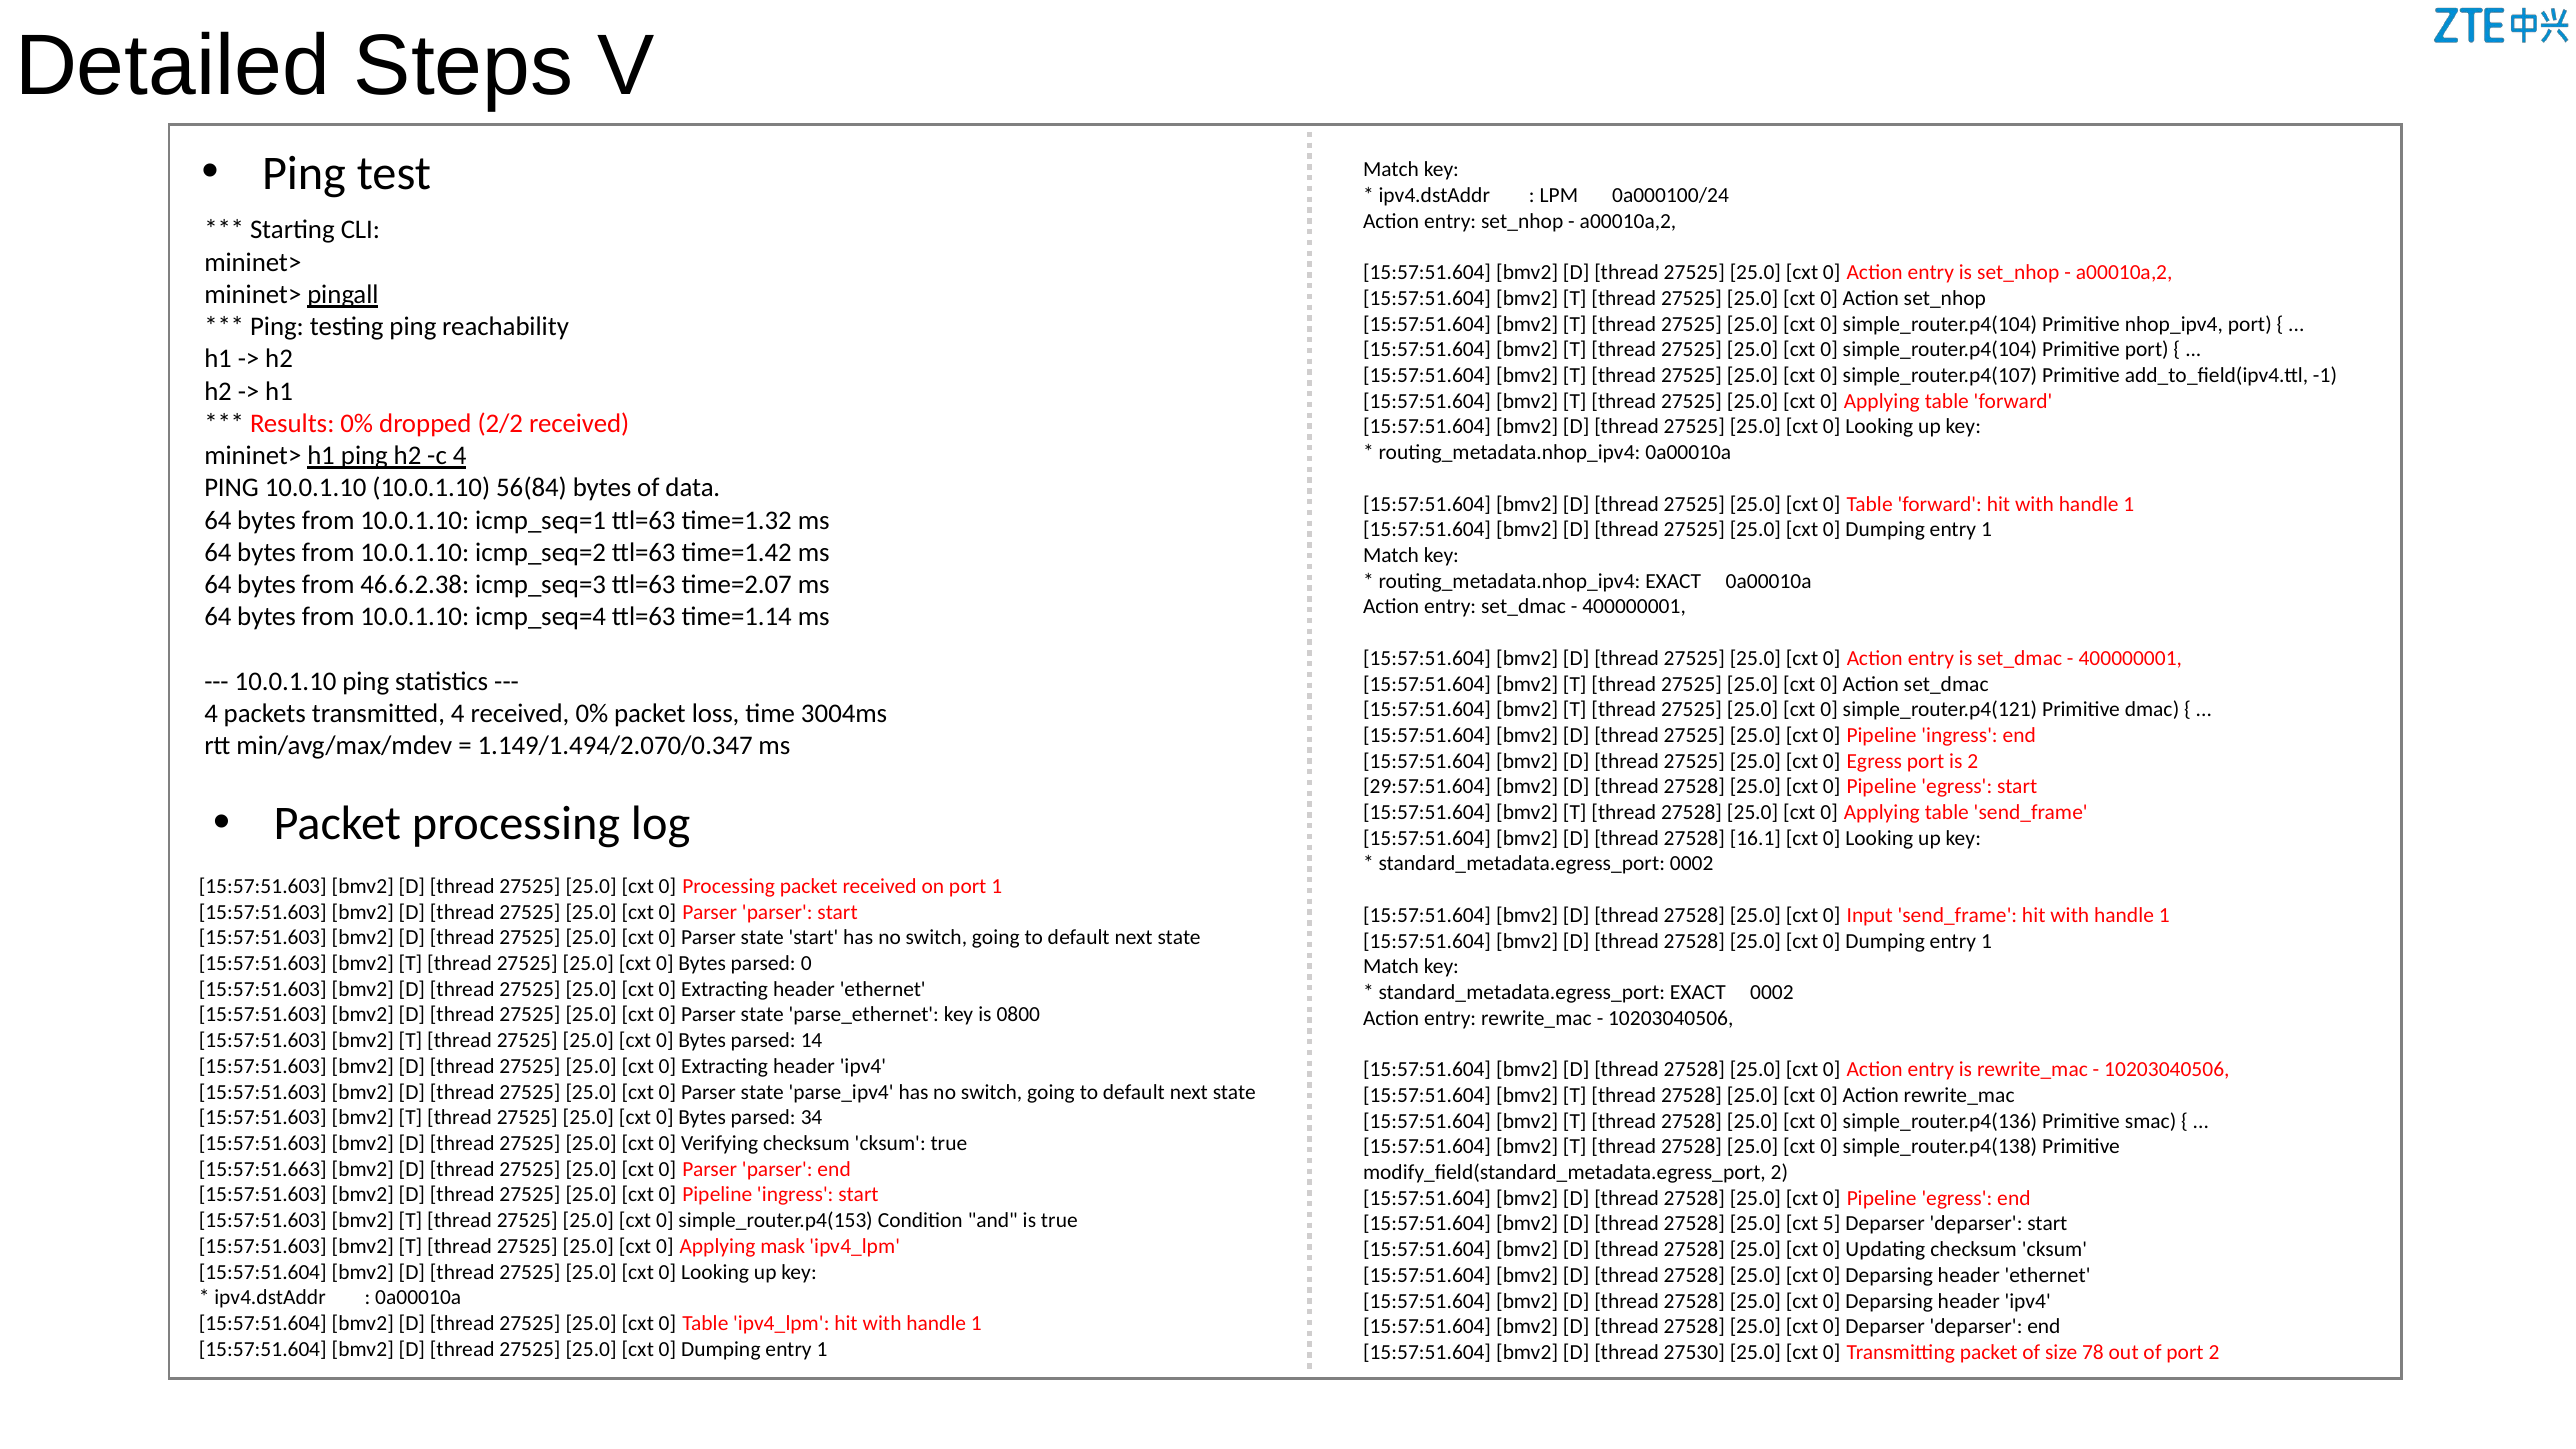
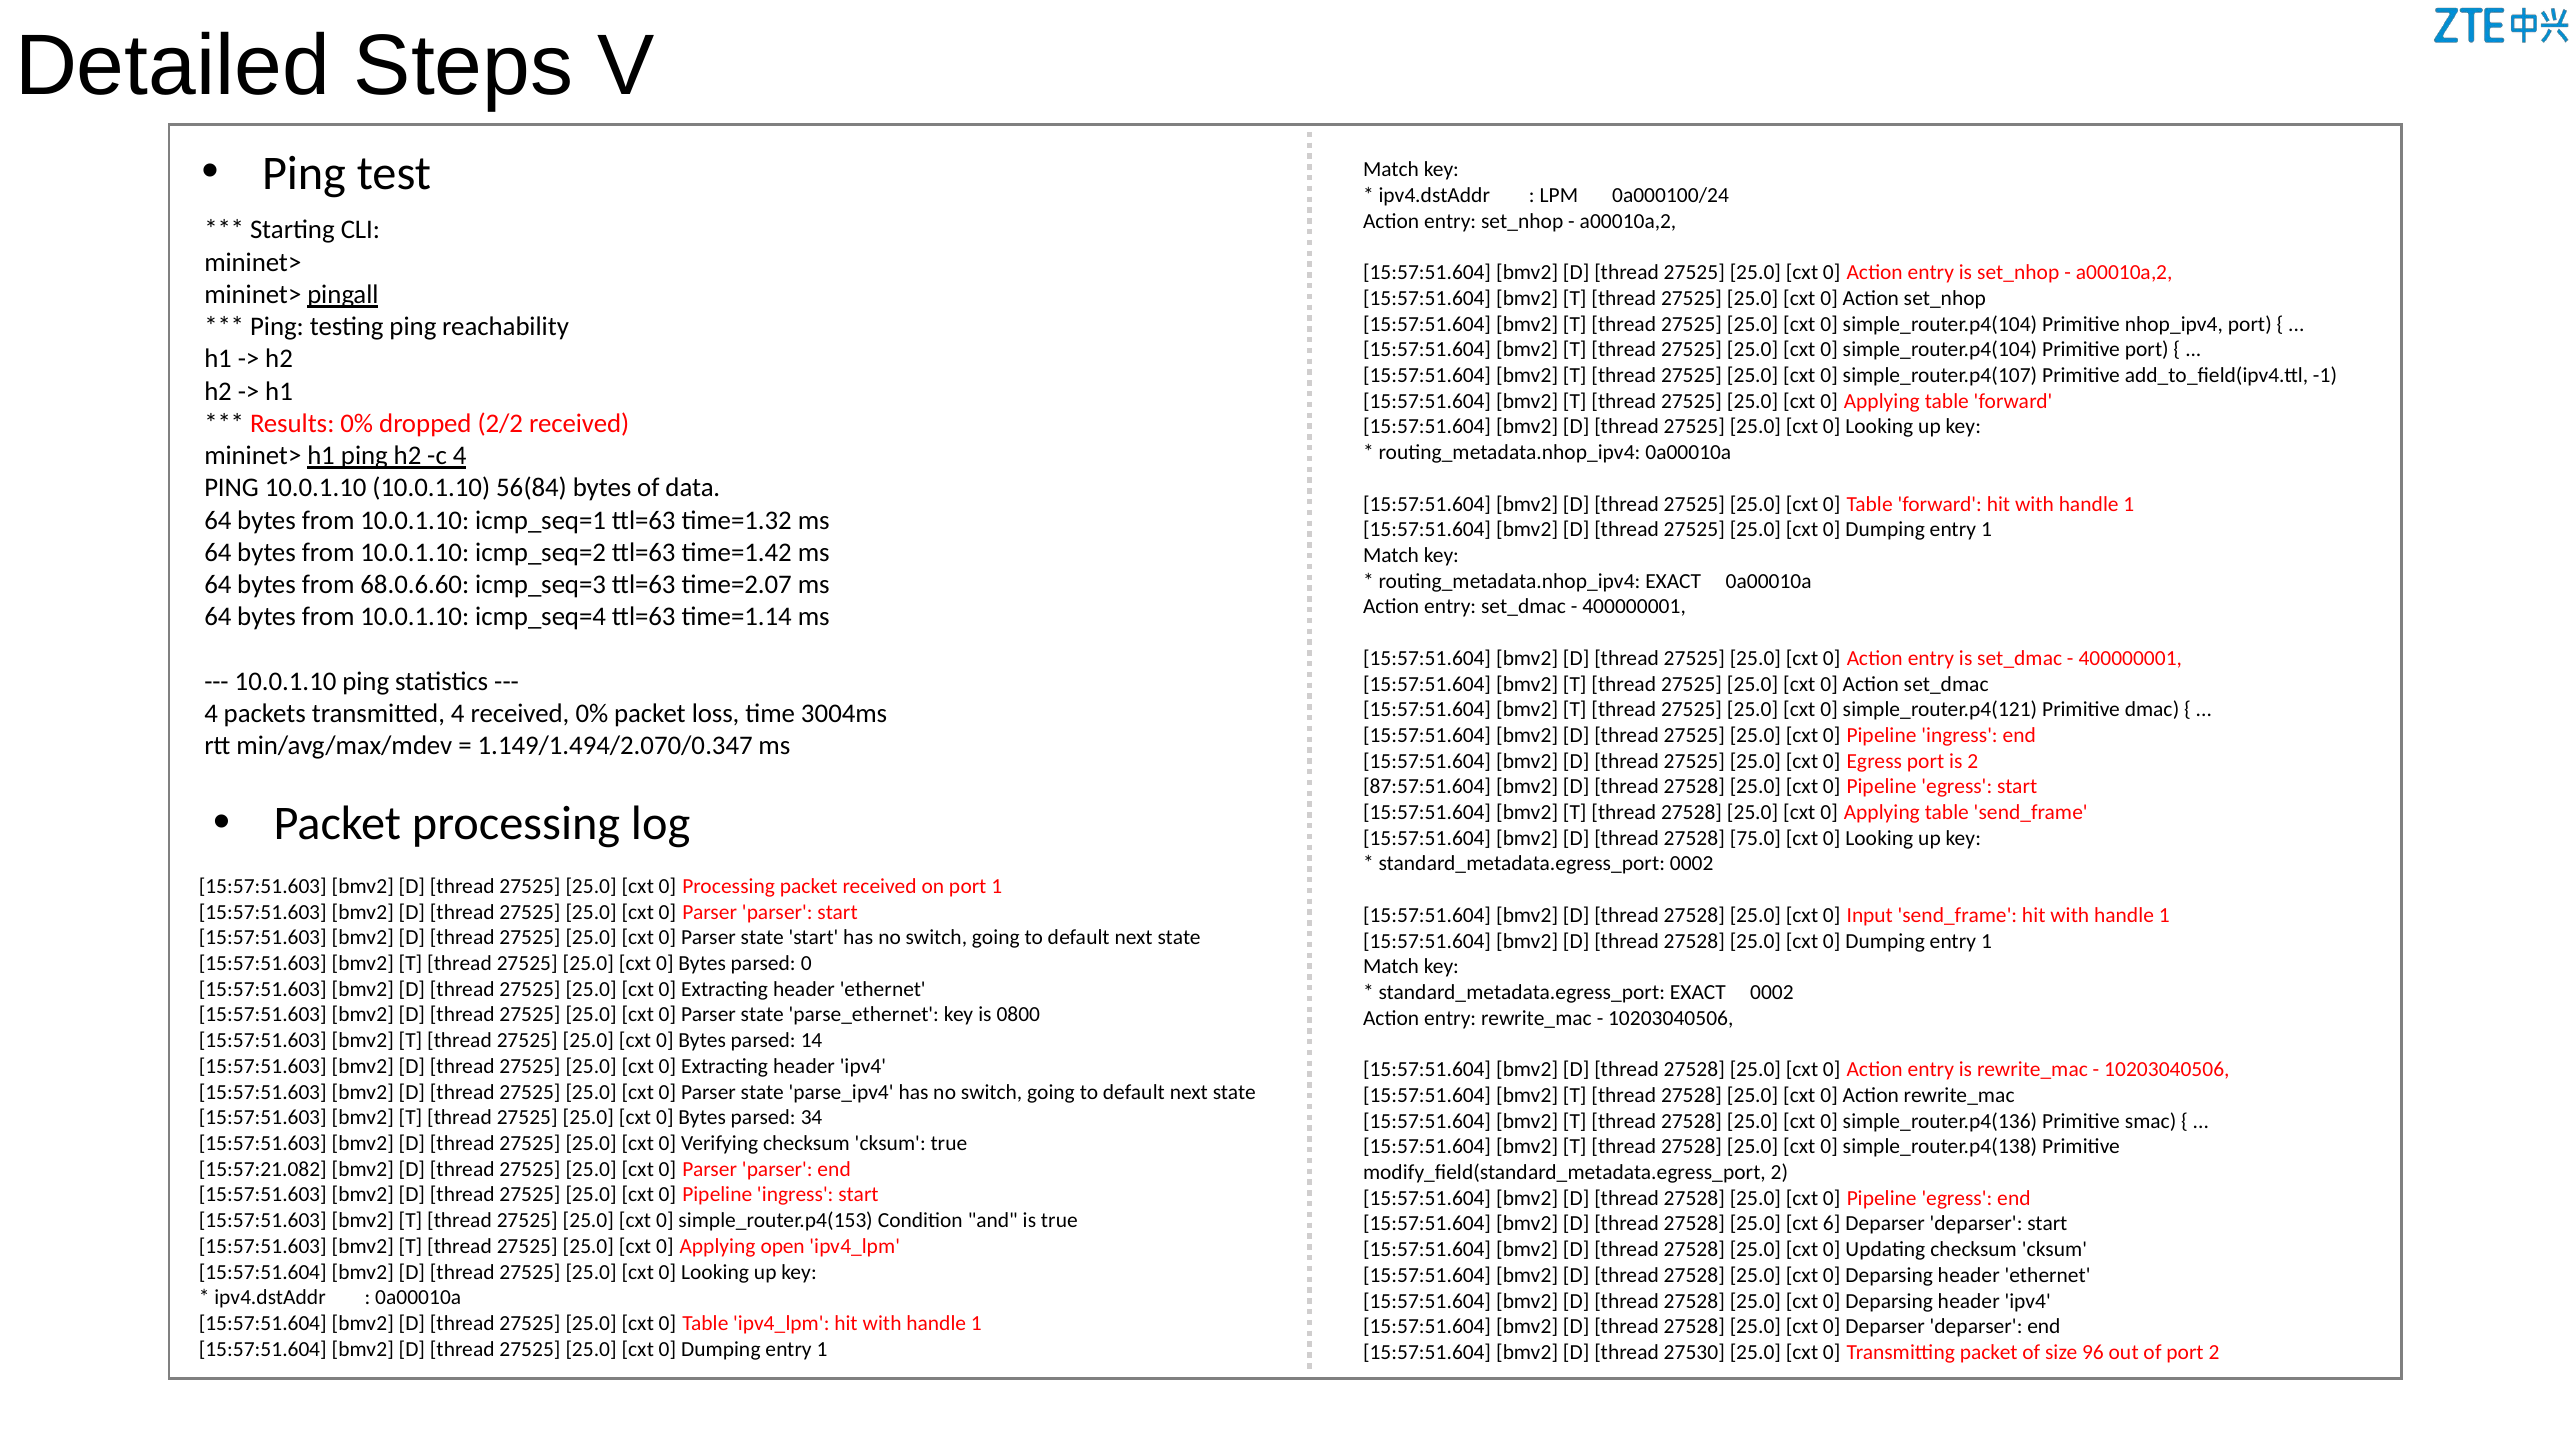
46.6.2.38: 46.6.2.38 -> 68.0.6.60
29:57:51.604: 29:57:51.604 -> 87:57:51.604
16.1: 16.1 -> 75.0
15:57:51.663: 15:57:51.663 -> 15:57:21.082
5: 5 -> 6
mask: mask -> open
78: 78 -> 96
